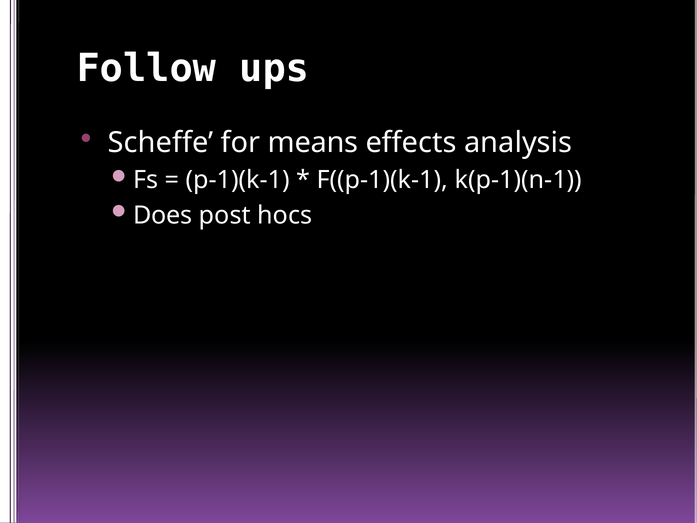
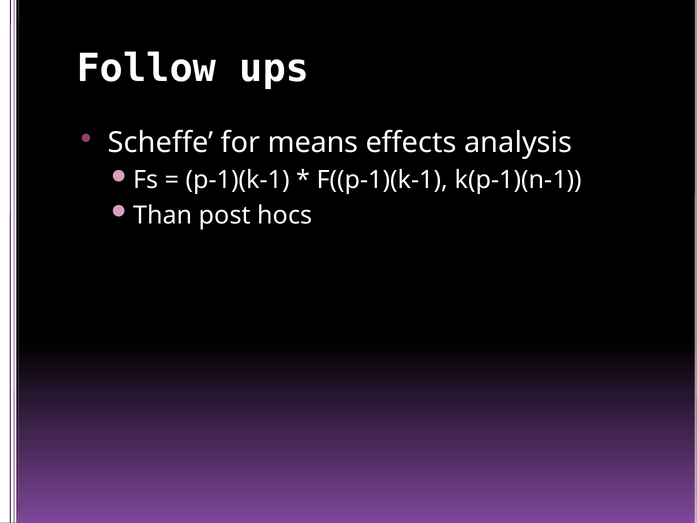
Does: Does -> Than
